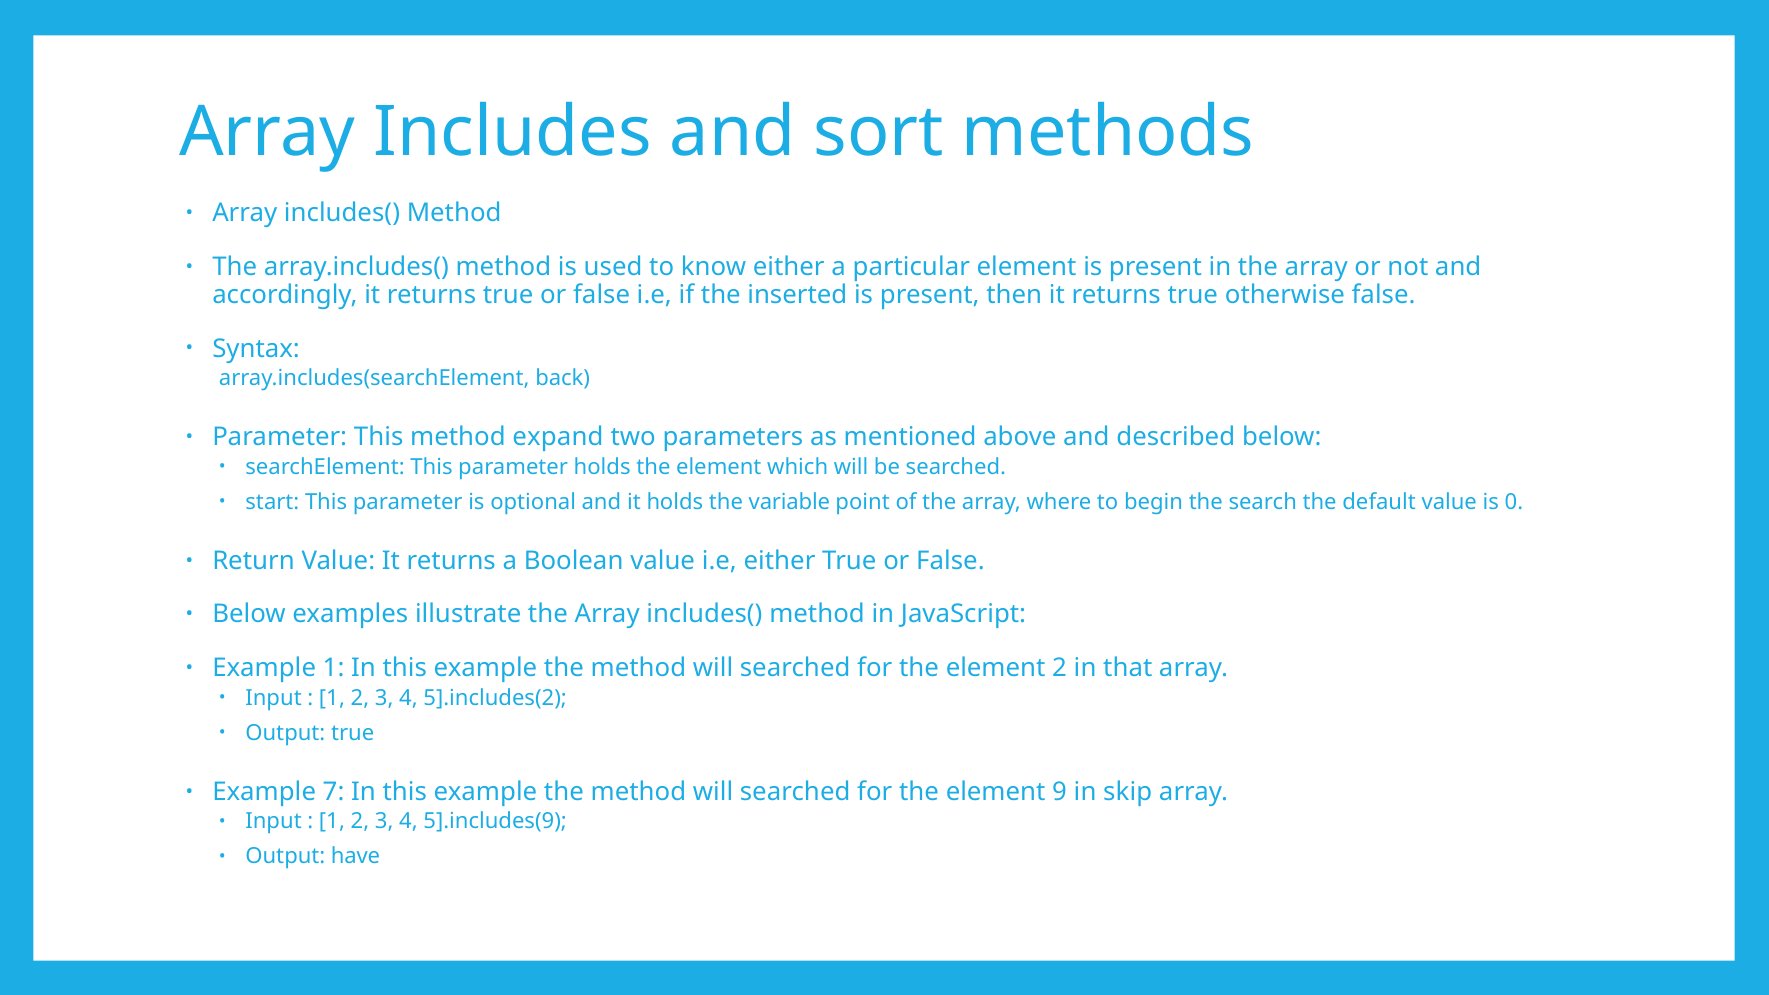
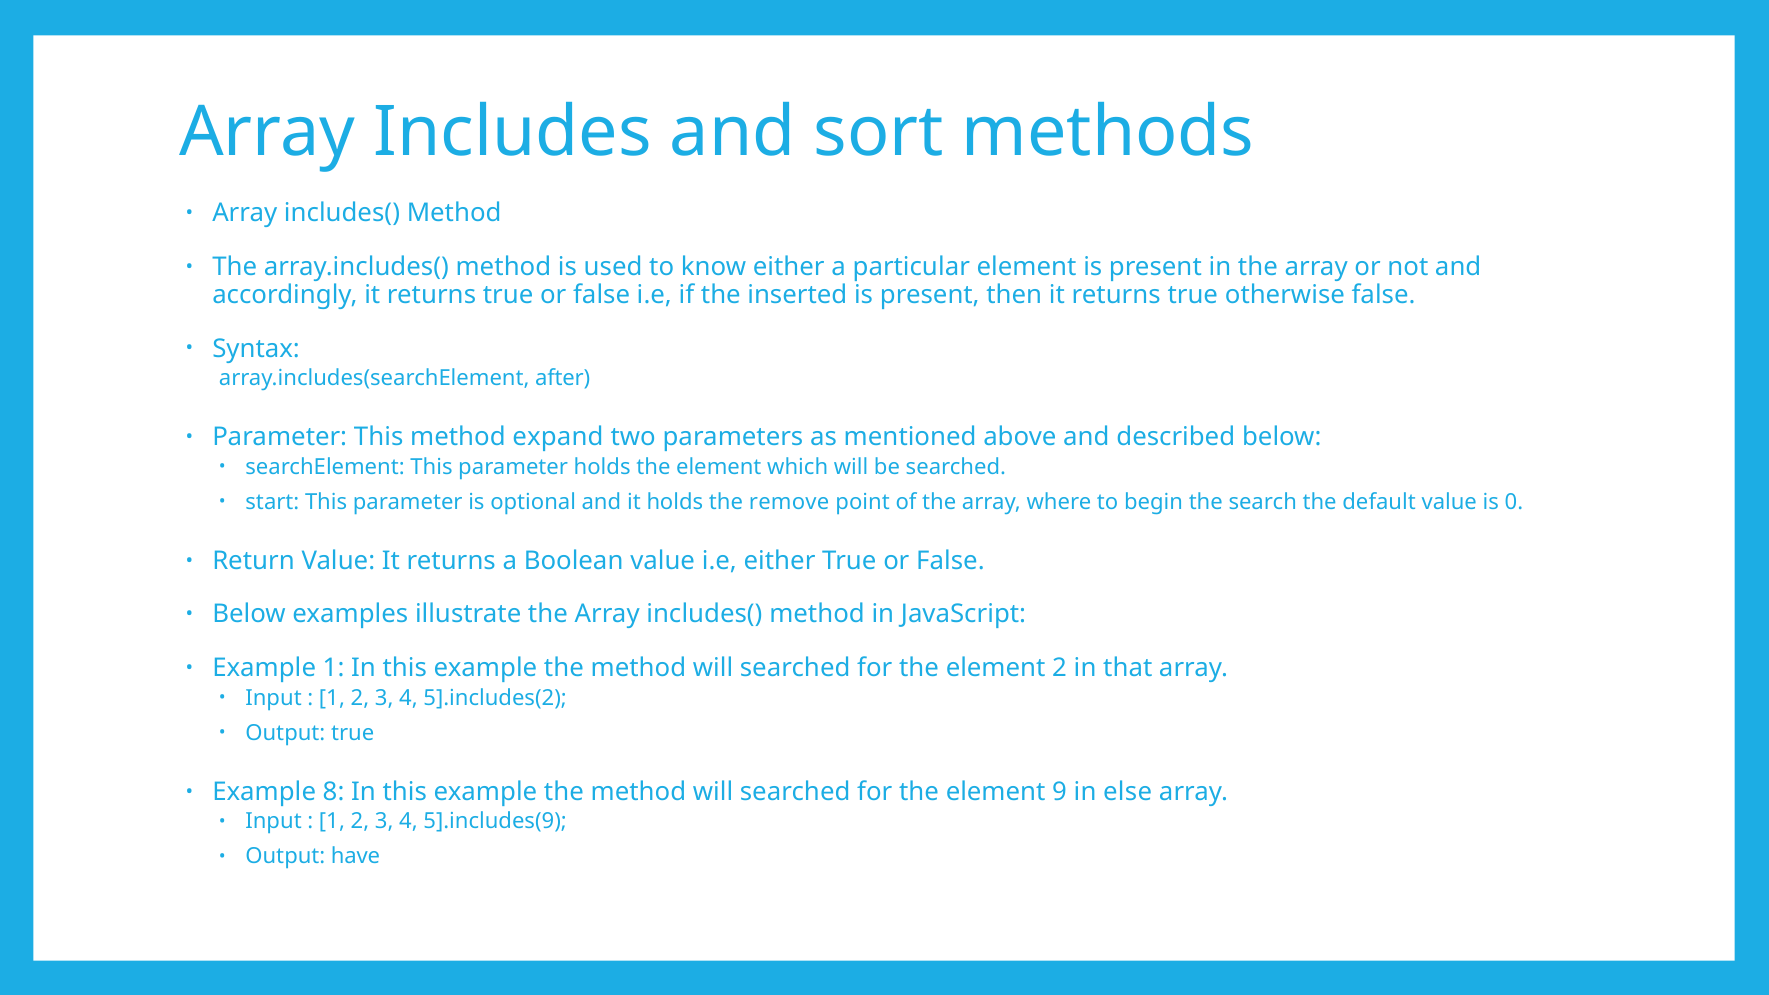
back: back -> after
variable: variable -> remove
7: 7 -> 8
skip: skip -> else
